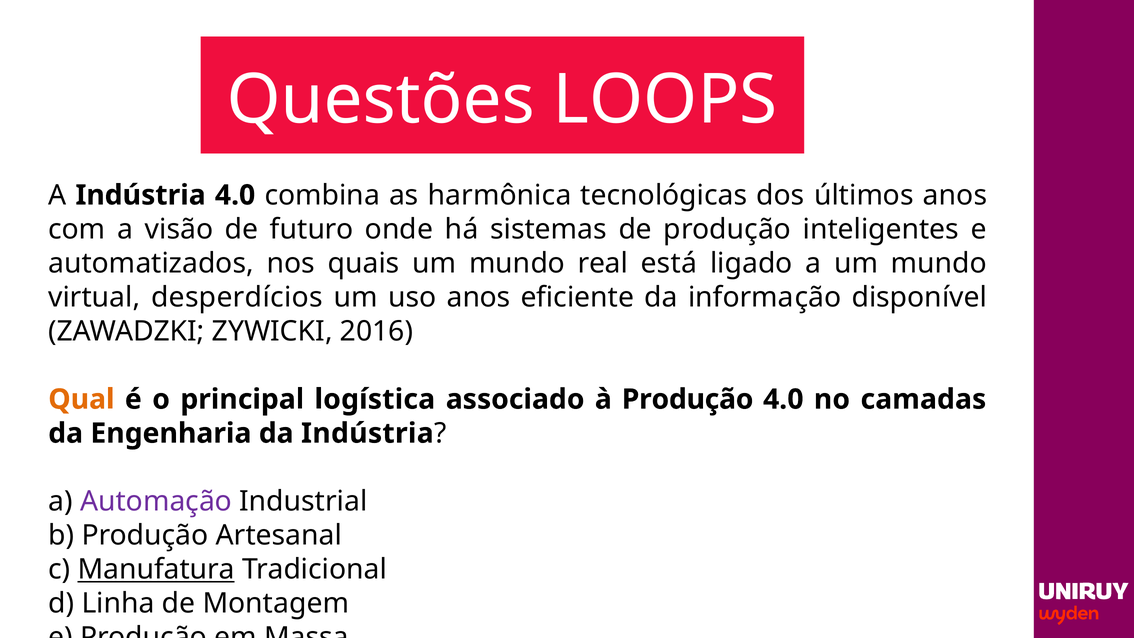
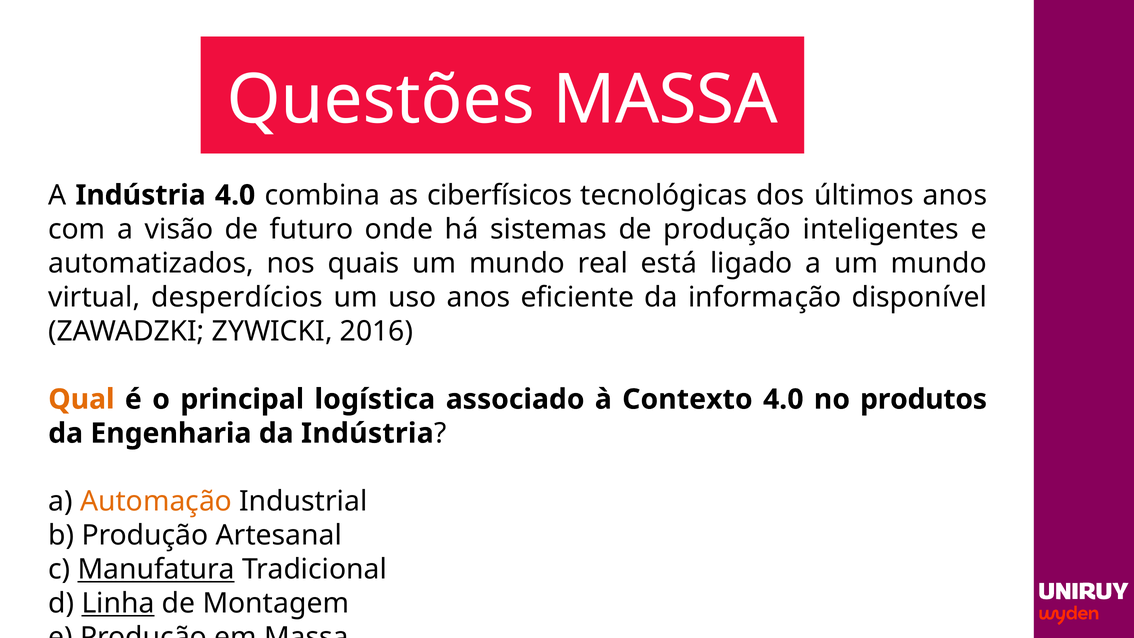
Questões LOOPS: LOOPS -> MASSA
harmônica: harmônica -> ciberfísicos
à Produção: Produção -> Contexto
camadas: camadas -> produtos
Automação colour: purple -> orange
Linha underline: none -> present
